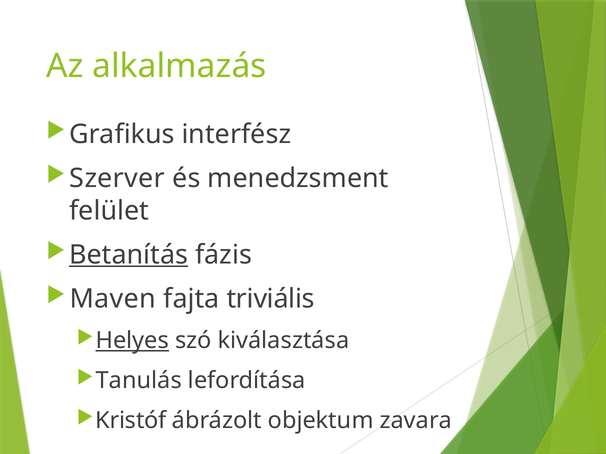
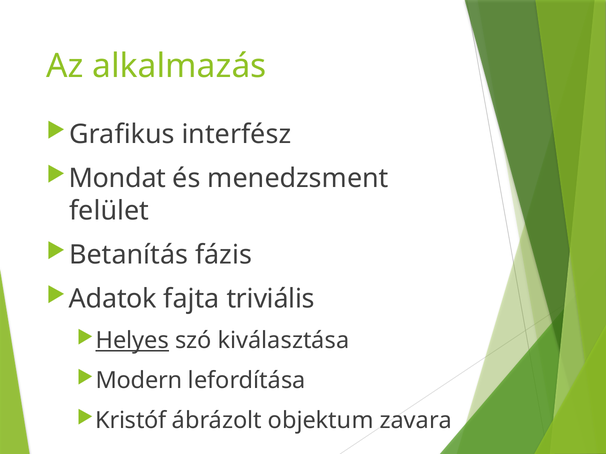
Szerver: Szerver -> Mondat
Betanítás underline: present -> none
Maven: Maven -> Adatok
Tanulás: Tanulás -> Modern
